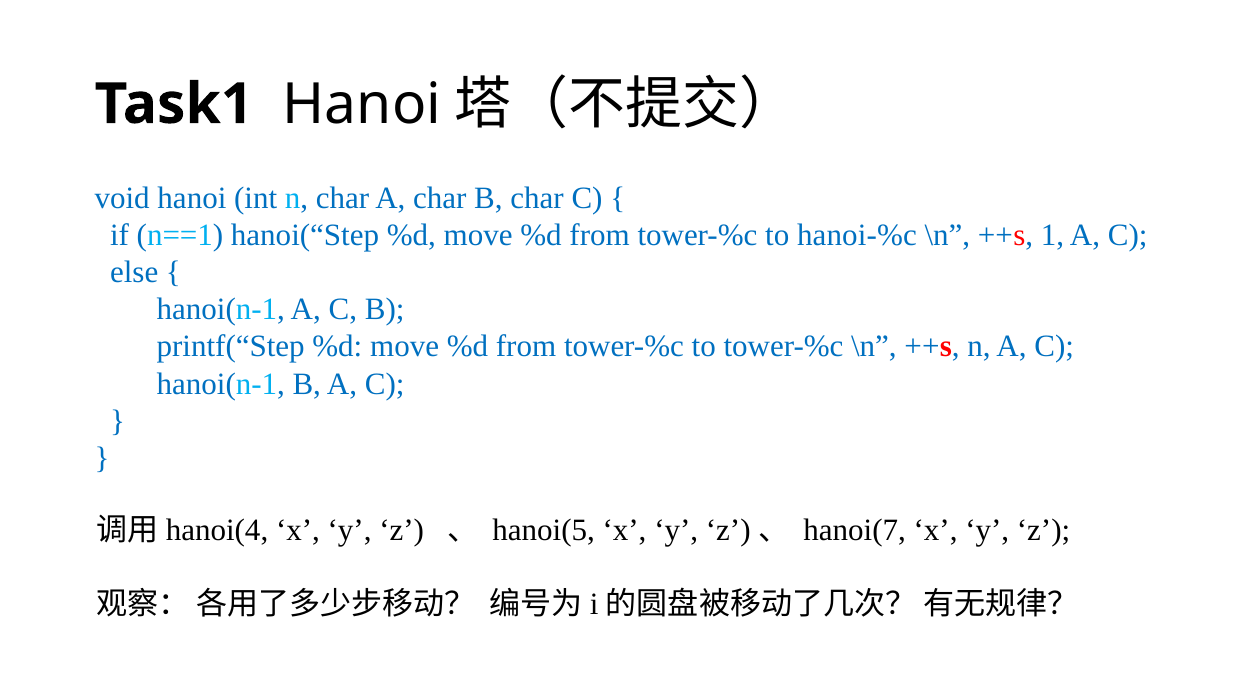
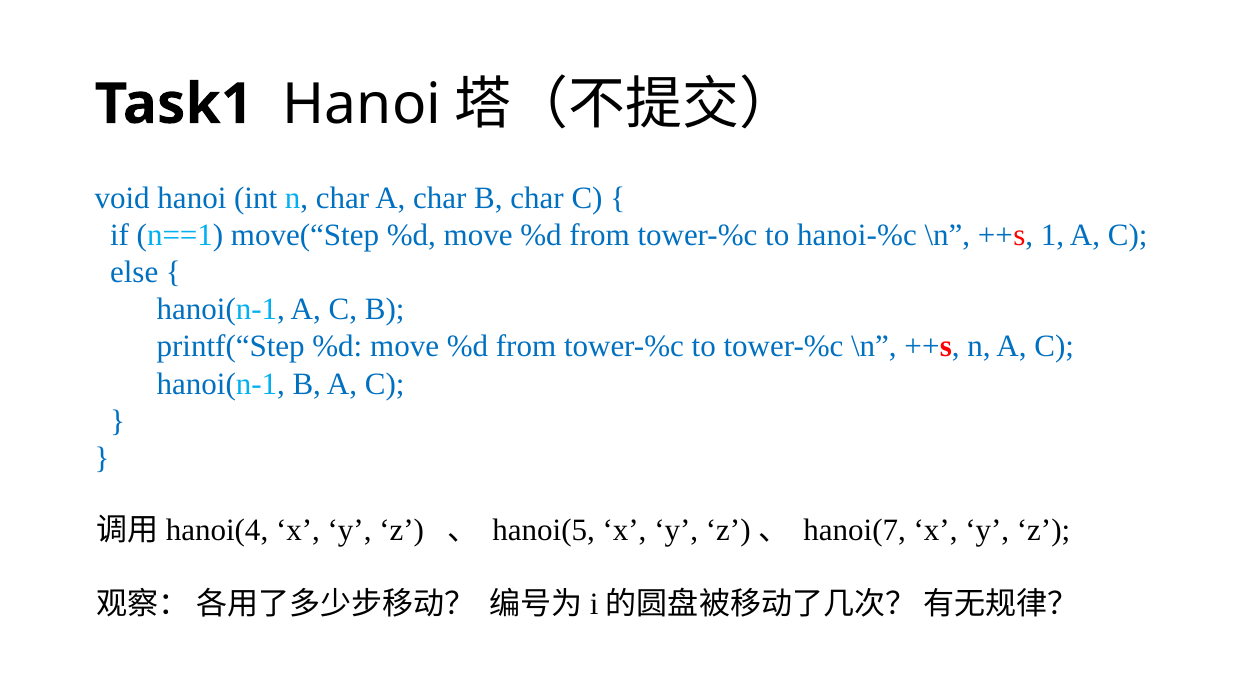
hanoi(“Step: hanoi(“Step -> move(“Step
